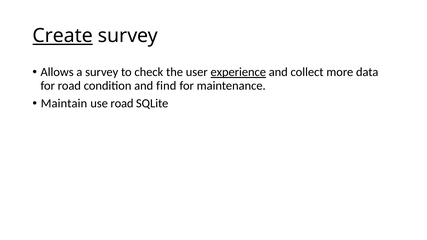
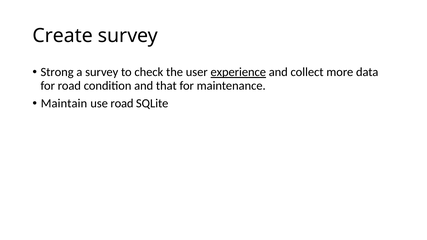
Create underline: present -> none
Allows: Allows -> Strong
find: find -> that
